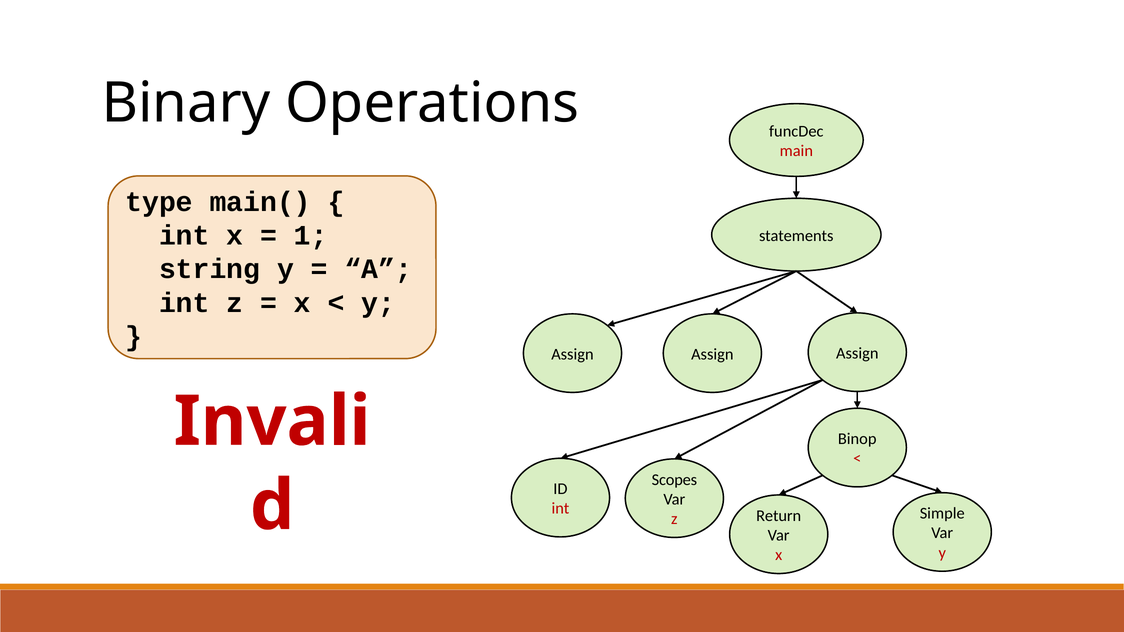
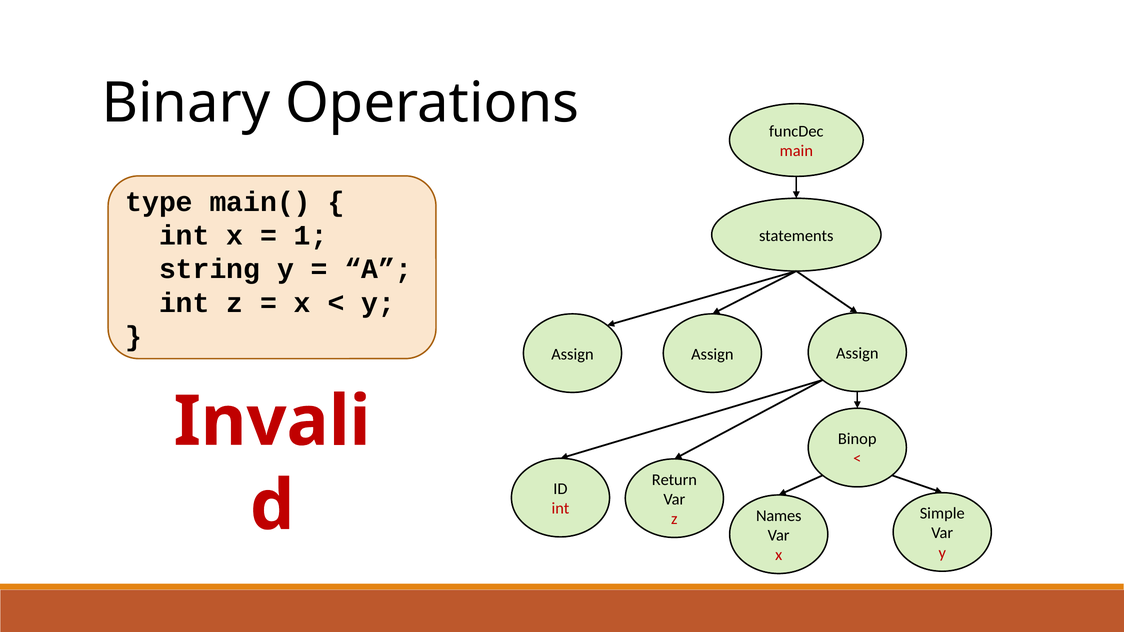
Scopes: Scopes -> Return
Return: Return -> Names
